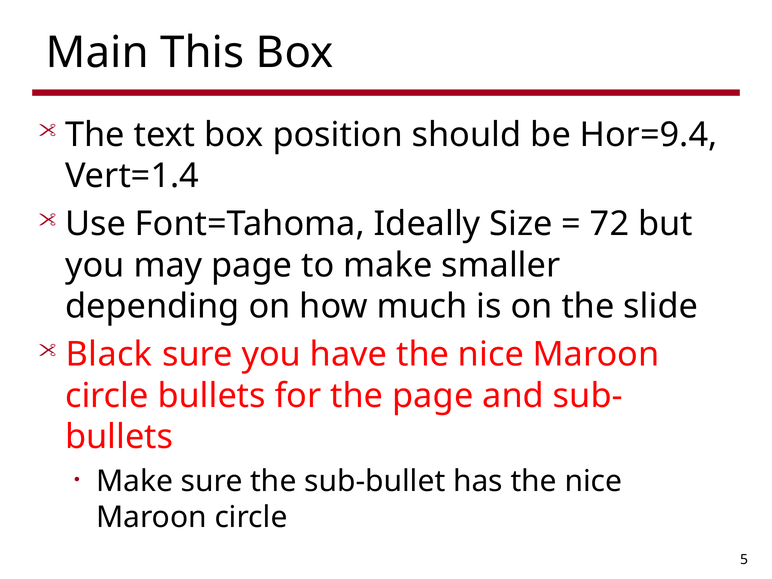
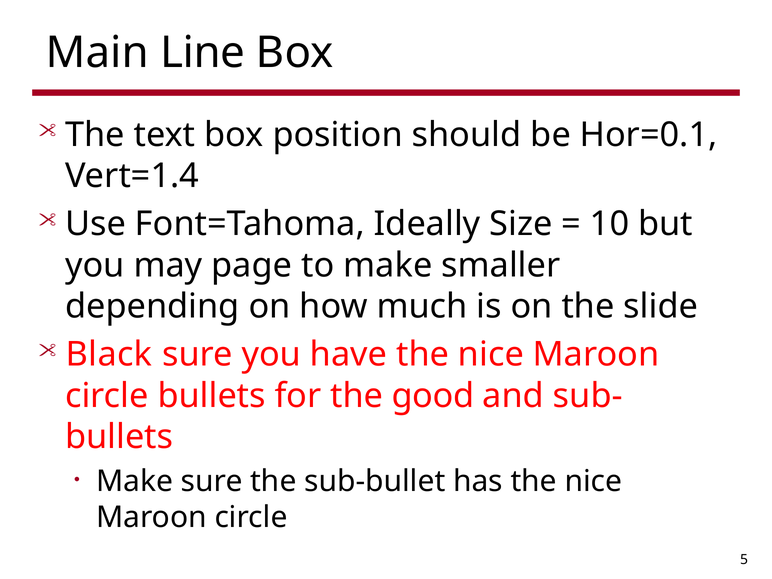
This: This -> Line
Hor=9.4: Hor=9.4 -> Hor=0.1
72: 72 -> 10
the page: page -> good
